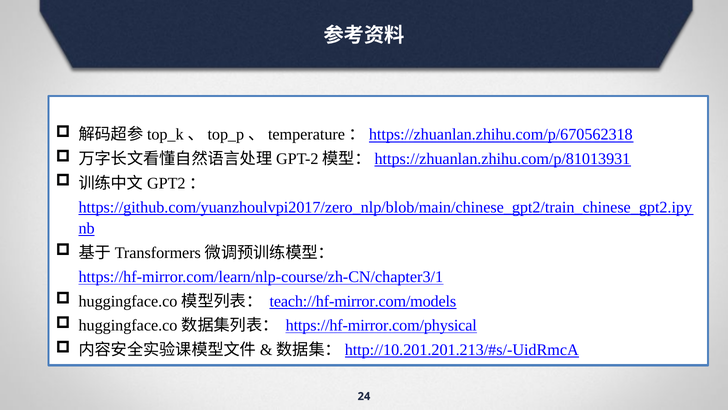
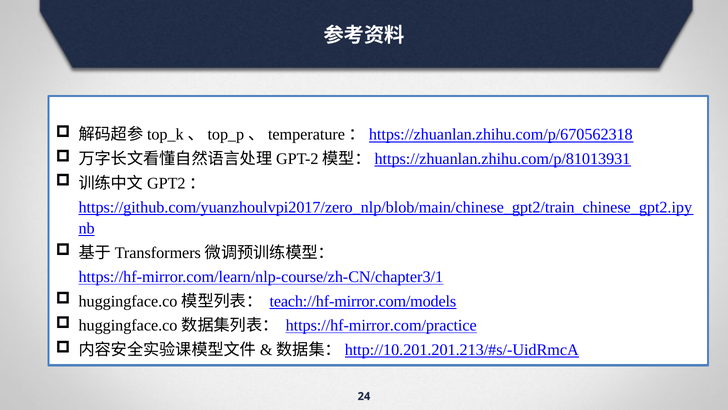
https://hf-mirror.com/physical: https://hf-mirror.com/physical -> https://hf-mirror.com/practice
